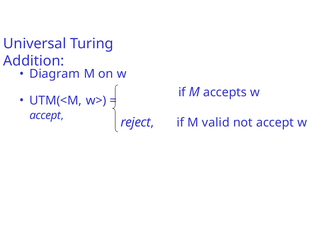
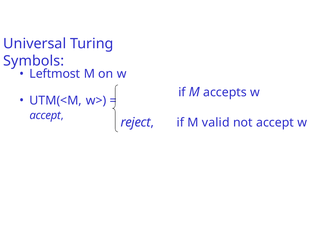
Addition: Addition -> Symbols
Diagram: Diagram -> Leftmost
